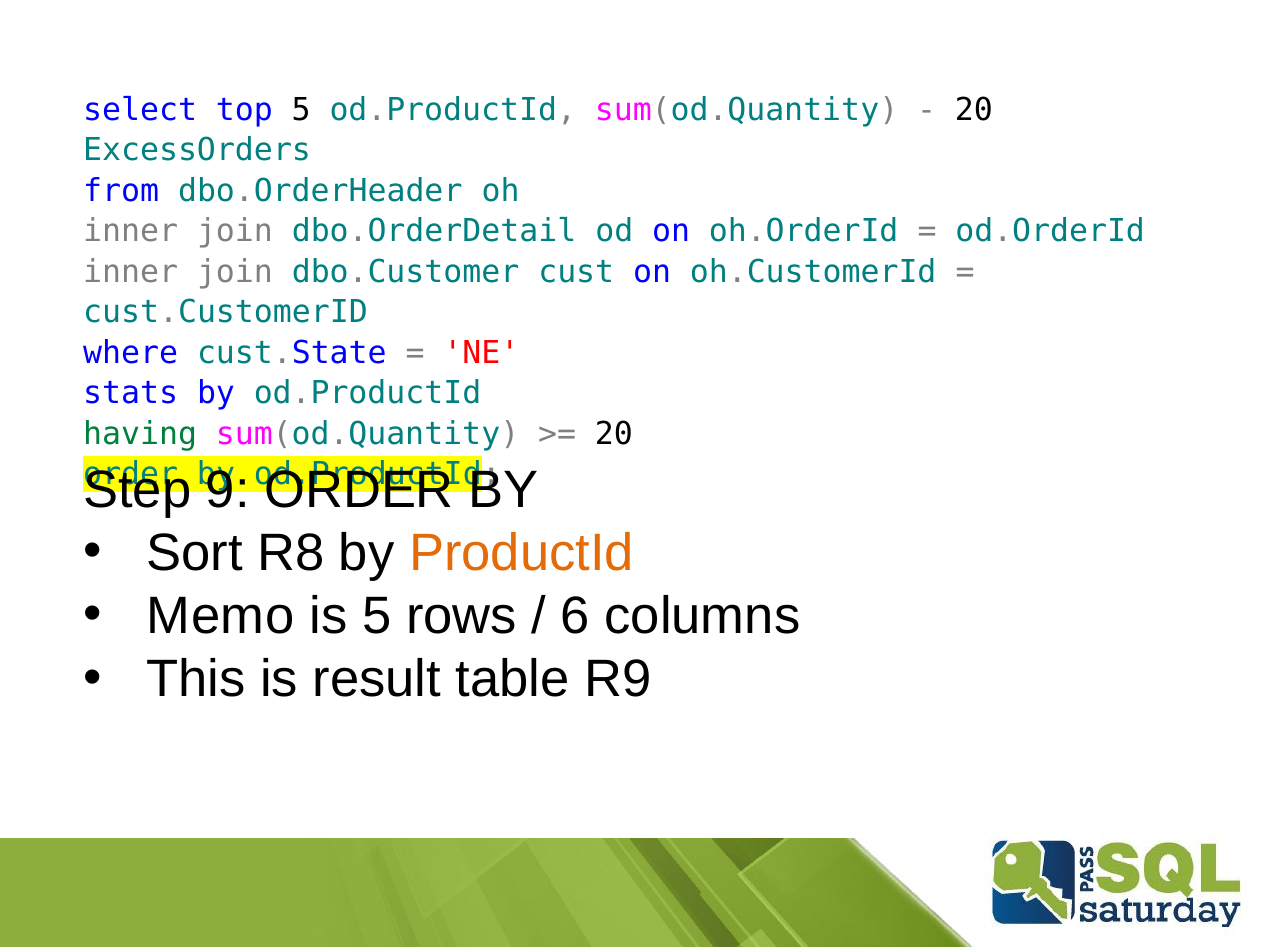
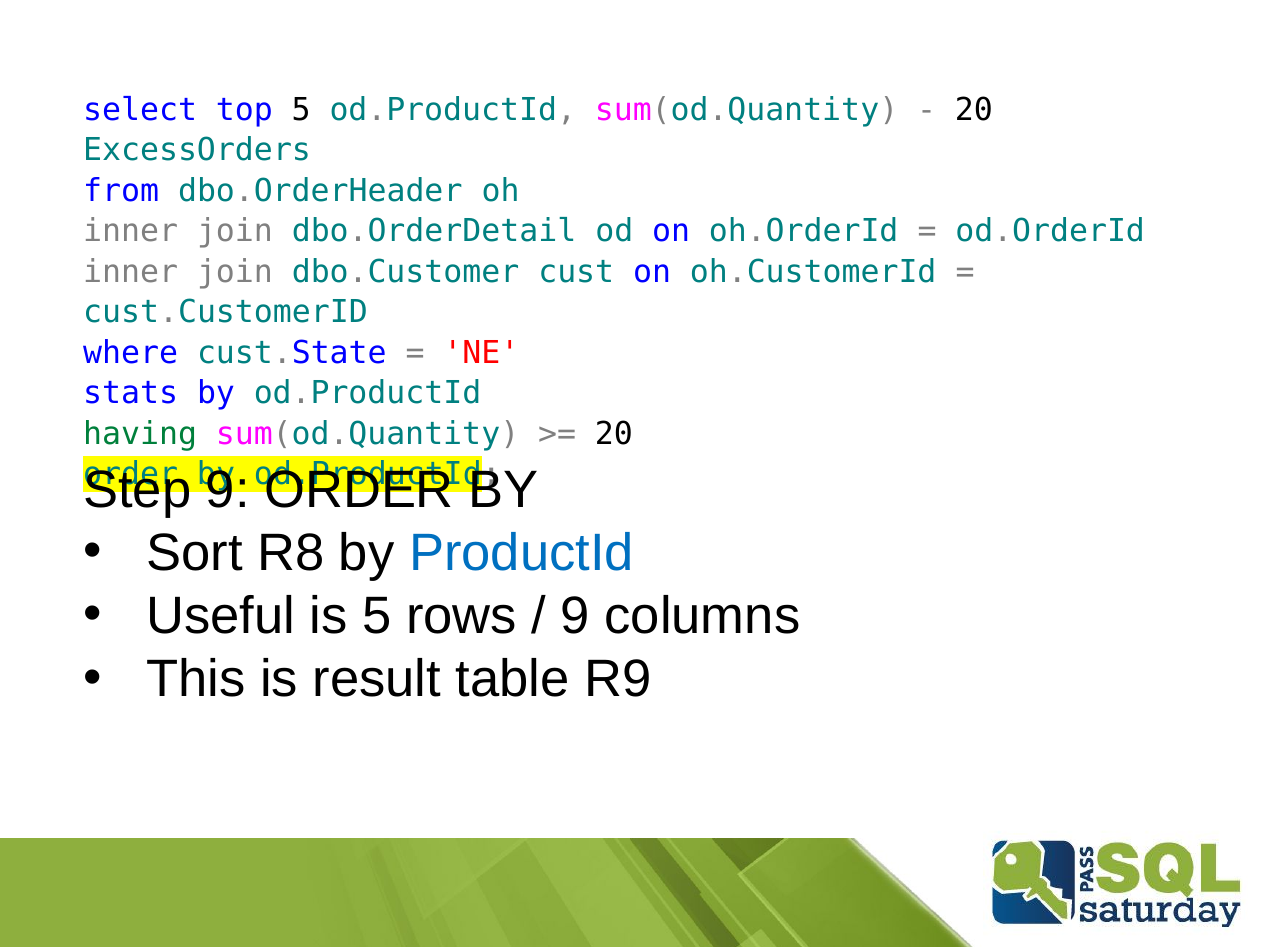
ProductId colour: orange -> blue
Memo: Memo -> Useful
6 at (575, 616): 6 -> 9
